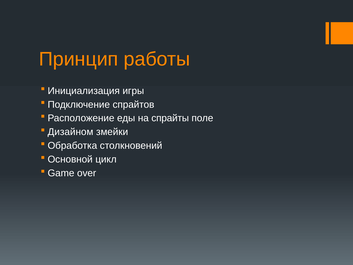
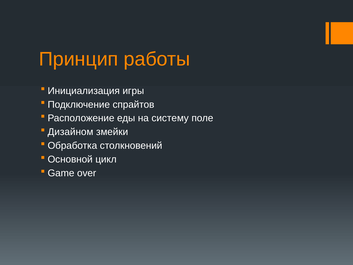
спрайты: спрайты -> систему
